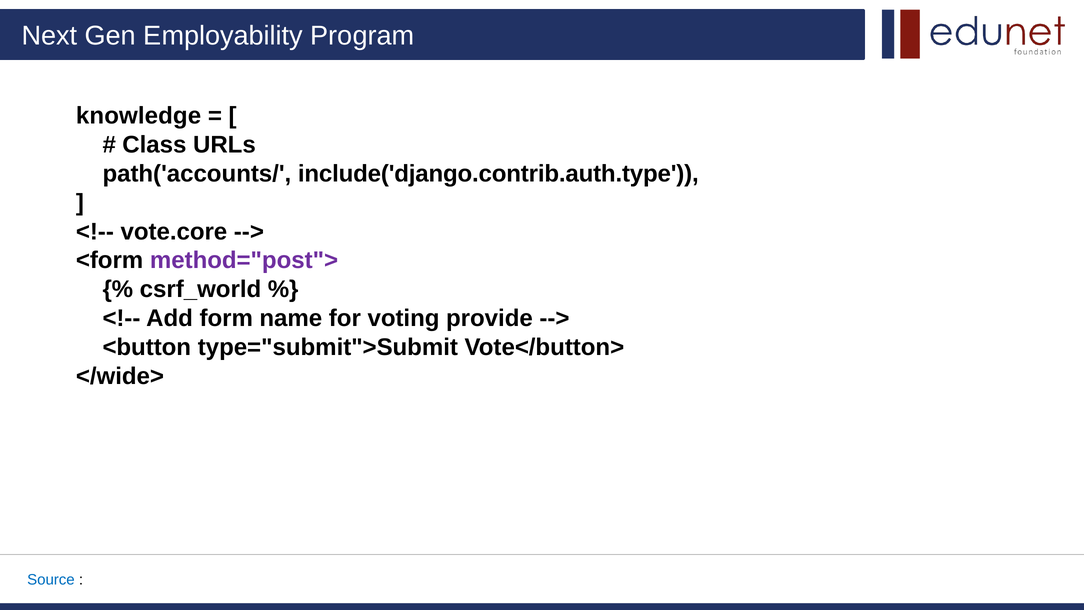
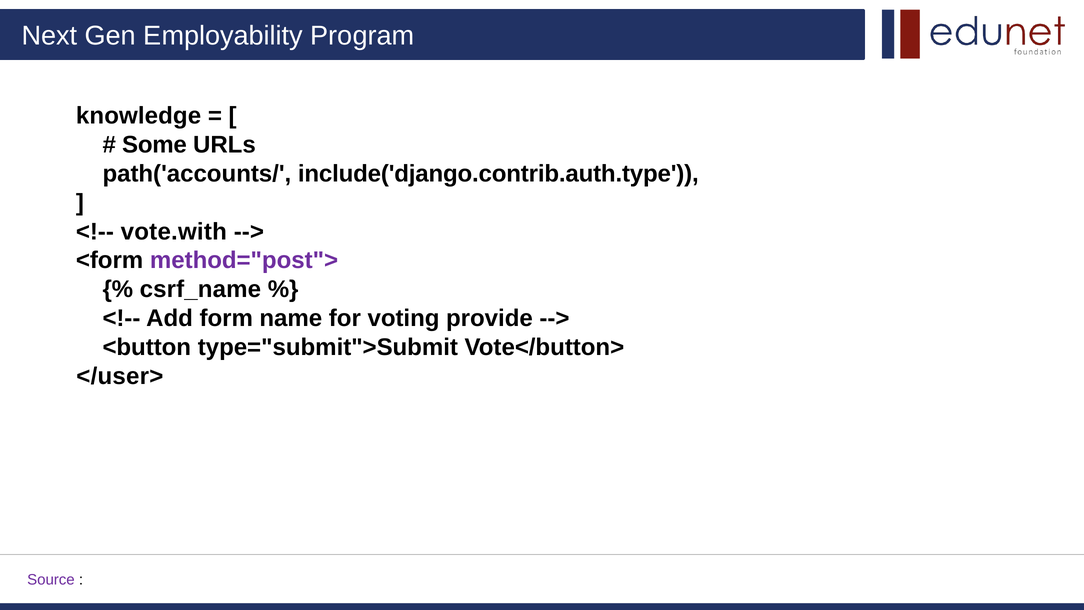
Class: Class -> Some
vote.core: vote.core -> vote.with
csrf_world: csrf_world -> csrf_name
</wide>: </wide> -> </user>
Source colour: blue -> purple
